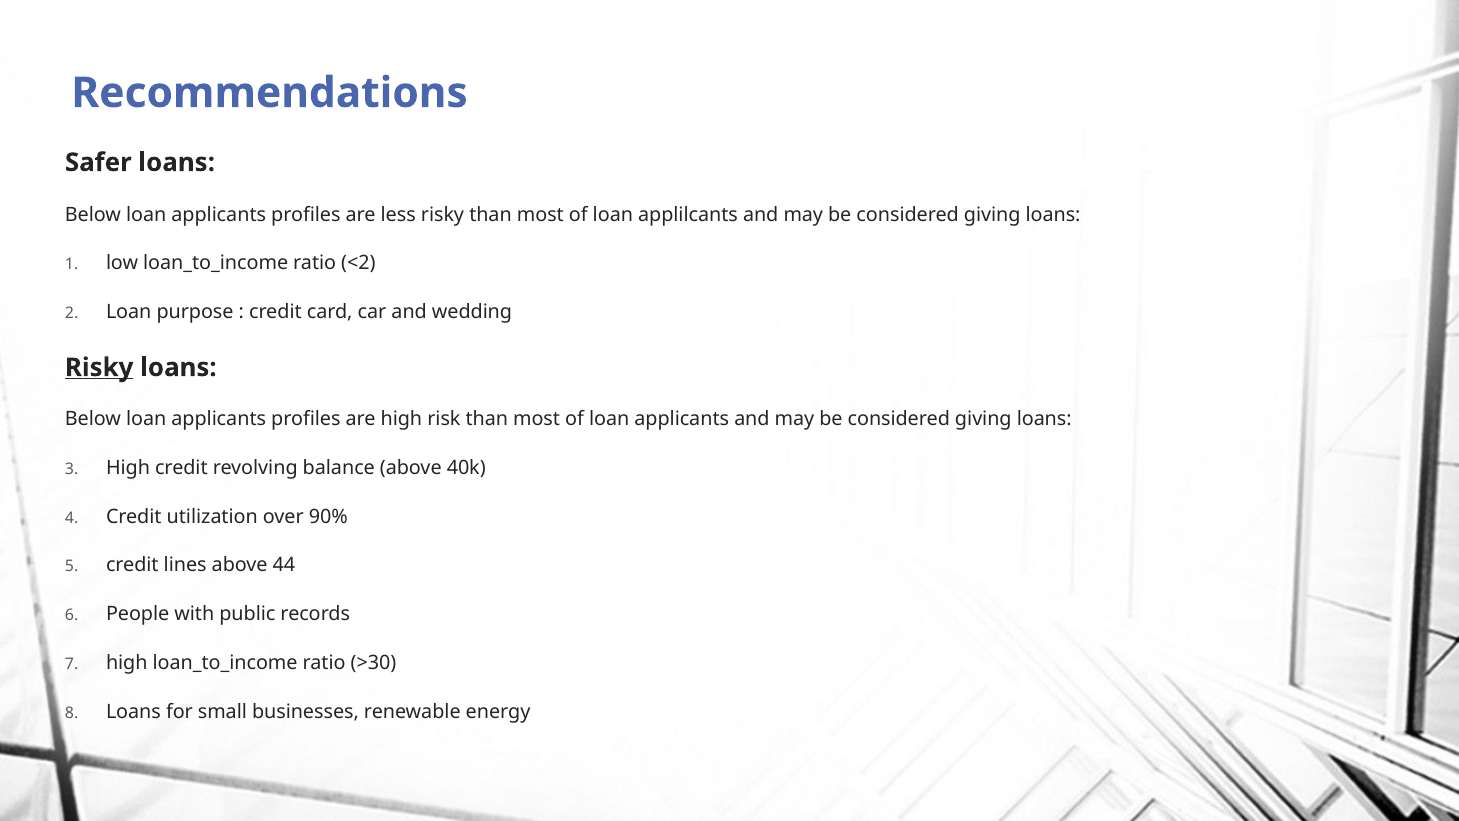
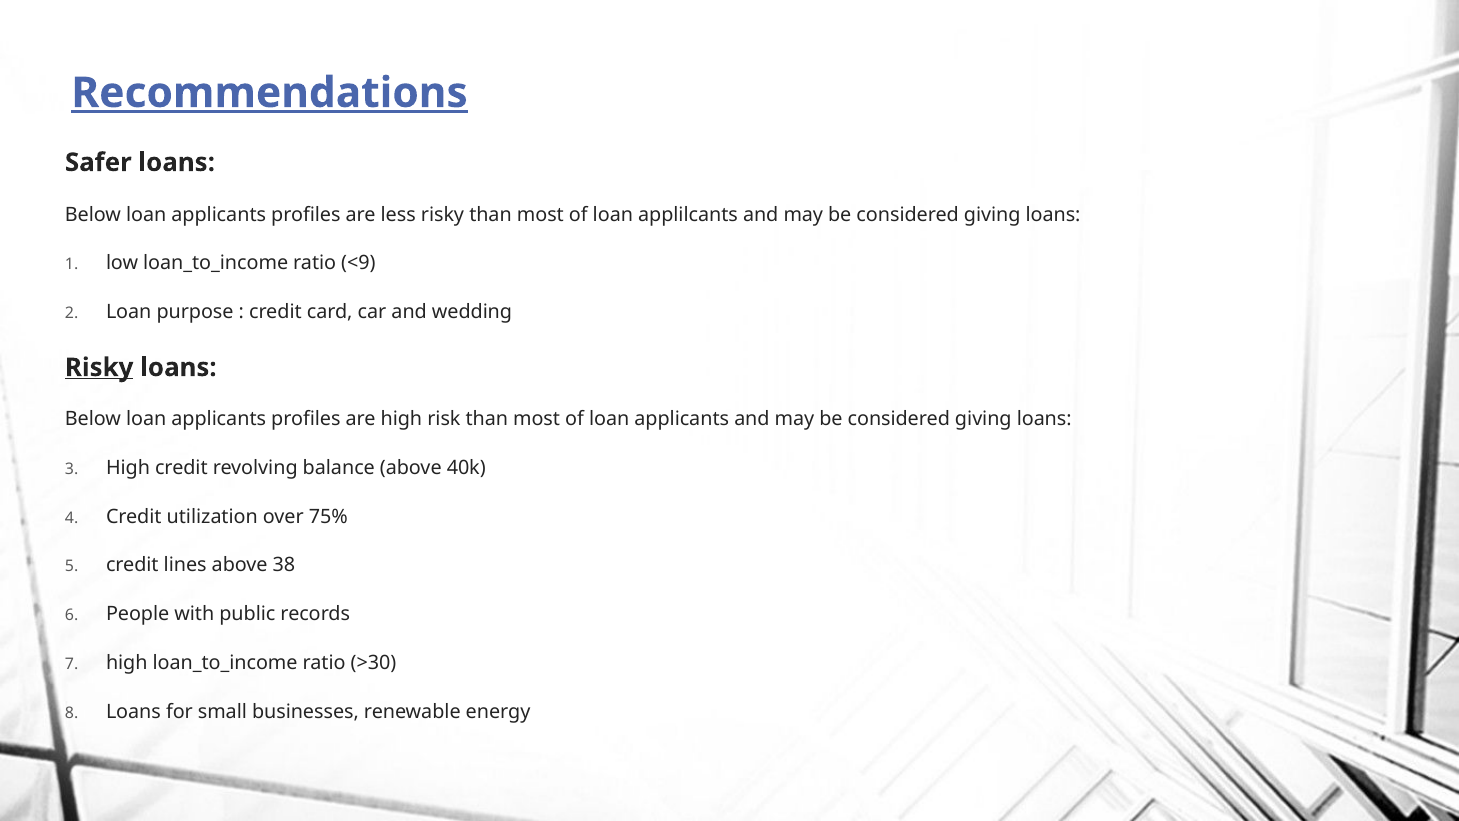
Recommendations underline: none -> present
<2: <2 -> <9
90%: 90% -> 75%
44: 44 -> 38
